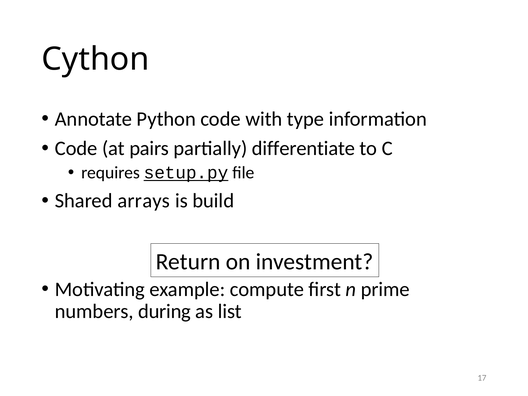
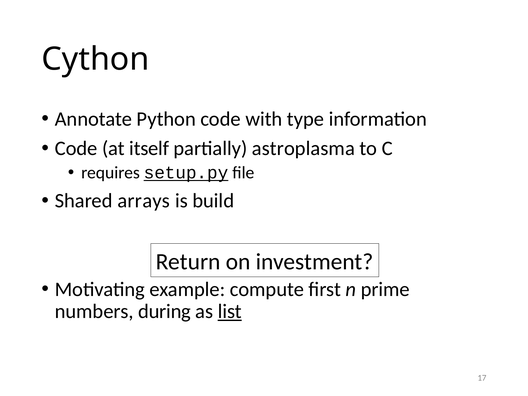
pairs: pairs -> itself
differentiate: differentiate -> astroplasma
list underline: none -> present
